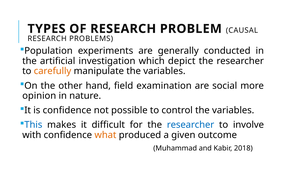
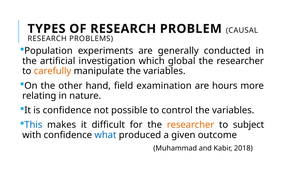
depict: depict -> global
social: social -> hours
opinion: opinion -> relating
researcher at (191, 125) colour: blue -> orange
involve: involve -> subject
what colour: orange -> blue
